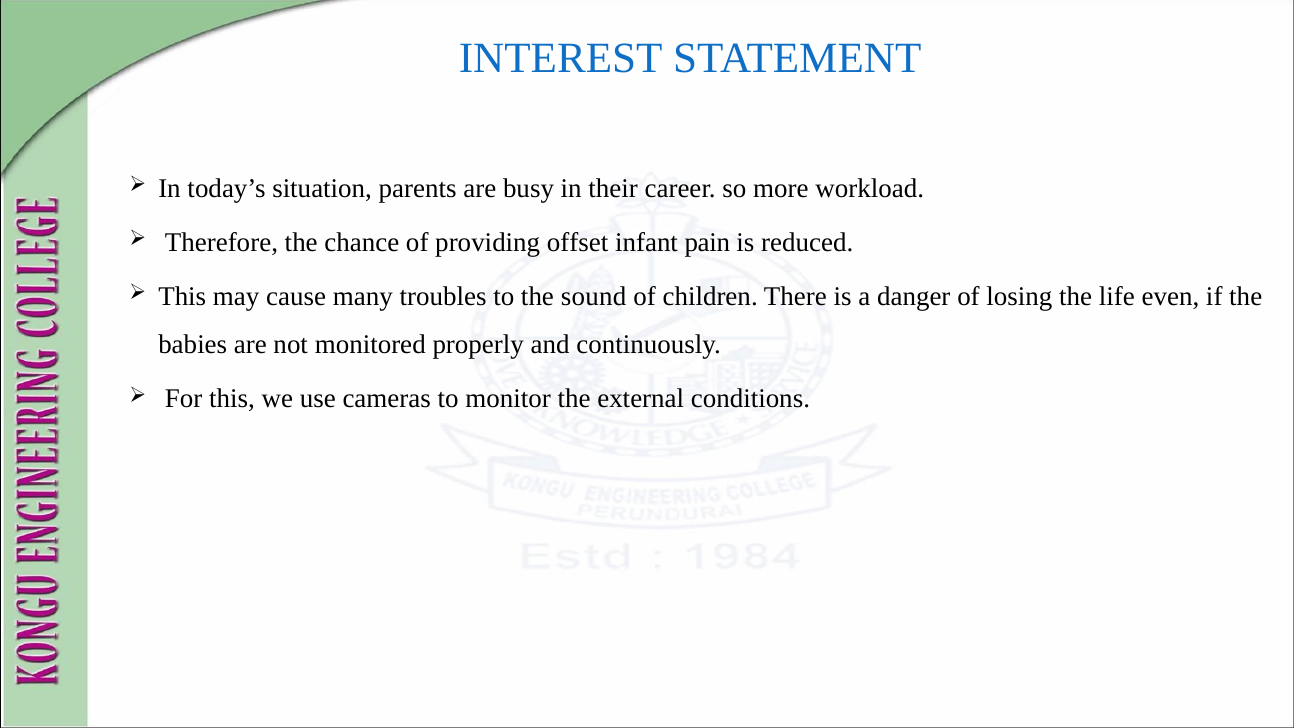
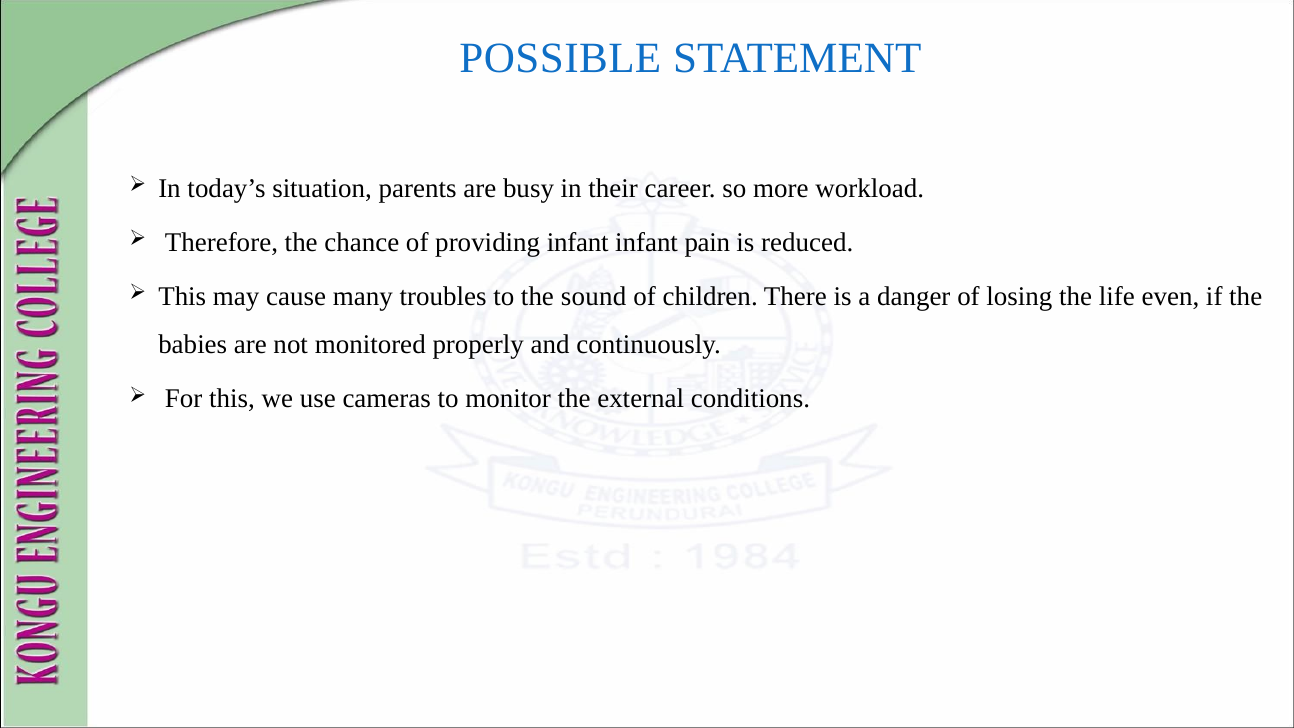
INTEREST: INTEREST -> POSSIBLE
providing offset: offset -> infant
